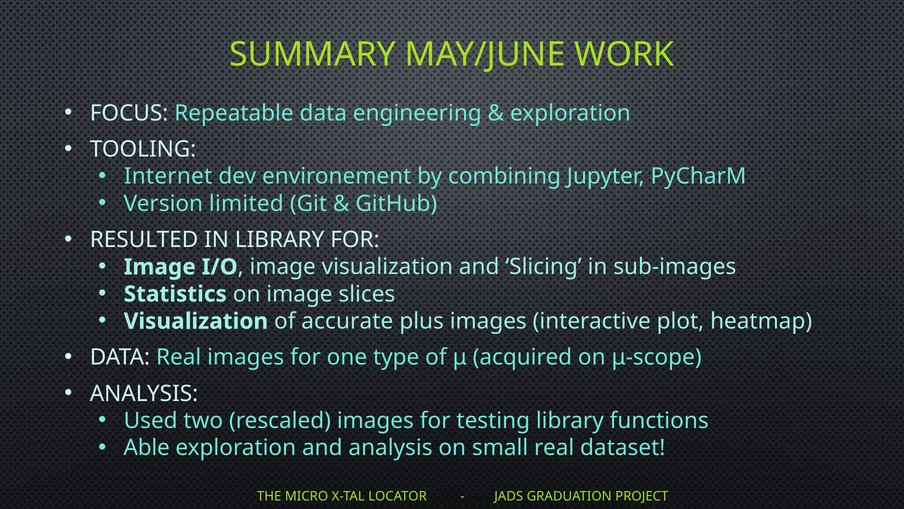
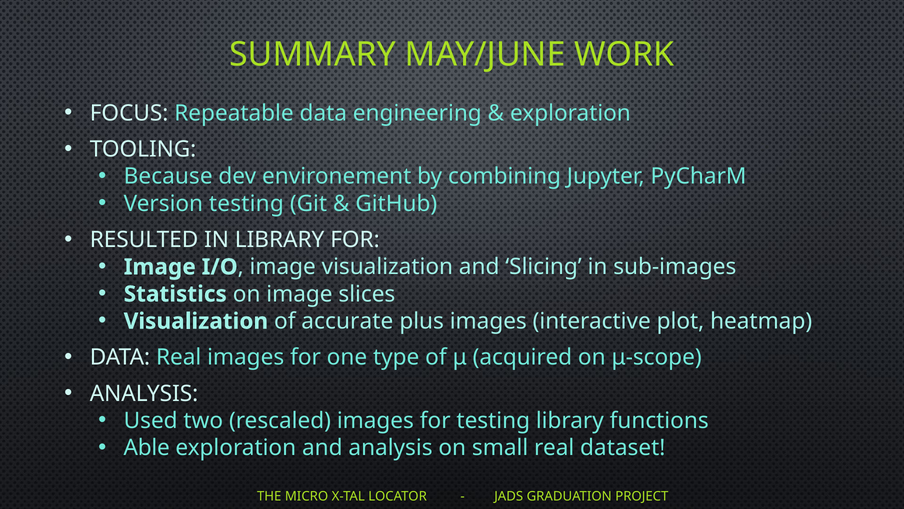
Internet at (168, 176): Internet -> Because
Version limited: limited -> testing
